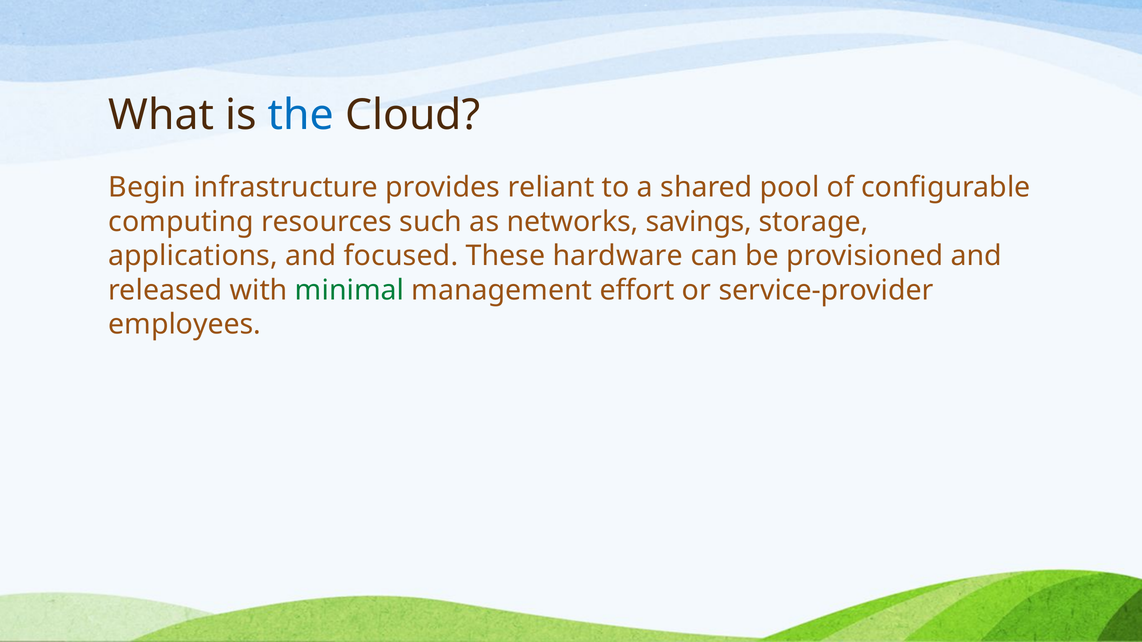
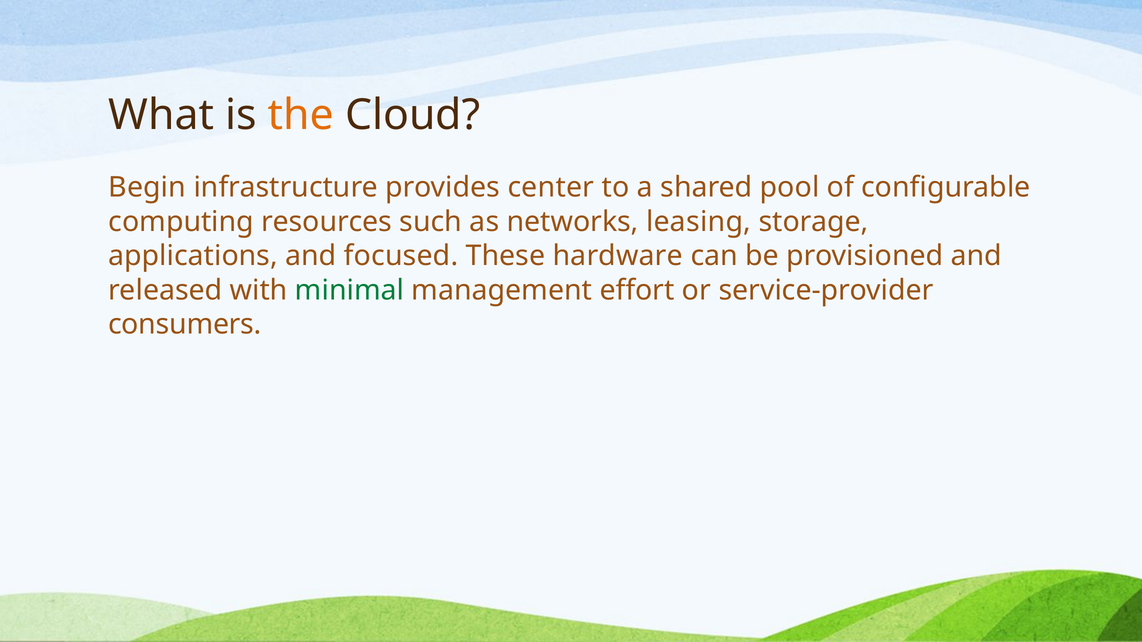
the colour: blue -> orange
reliant: reliant -> center
savings: savings -> leasing
employees: employees -> consumers
